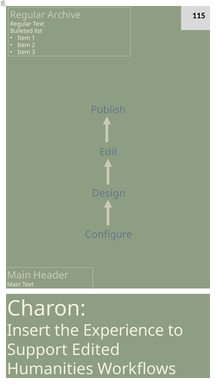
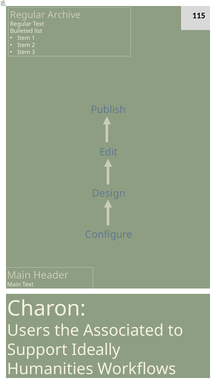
Insert: Insert -> Users
Experience: Experience -> Associated
Edited: Edited -> Ideally
